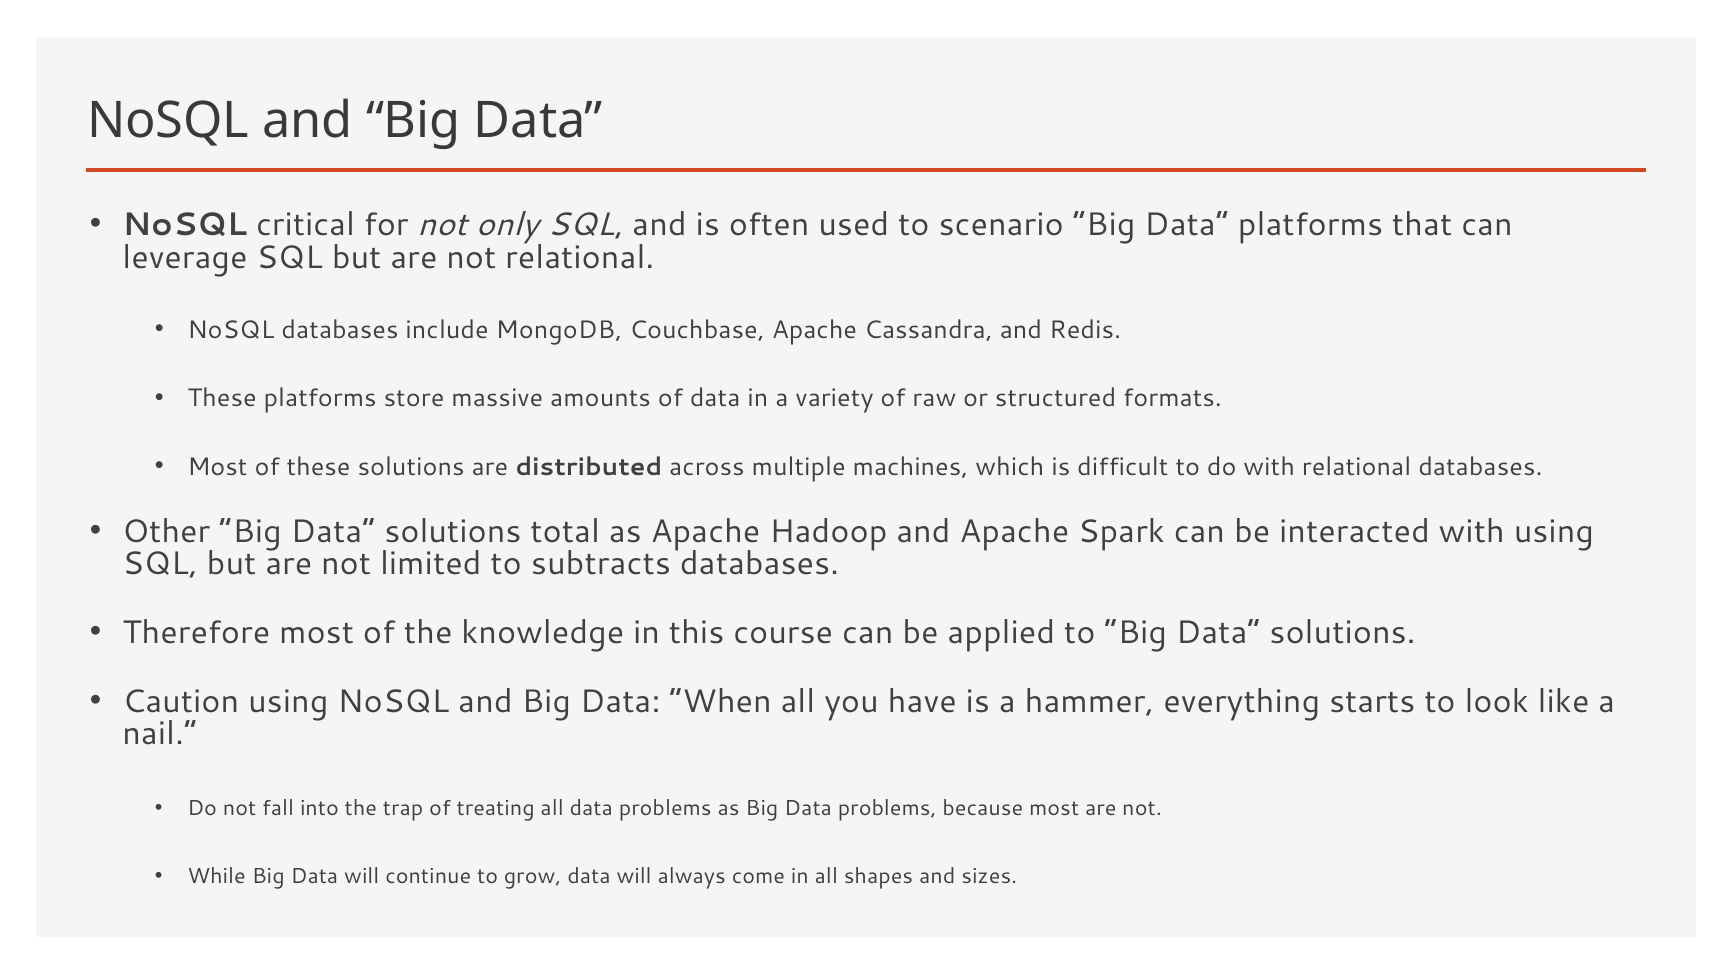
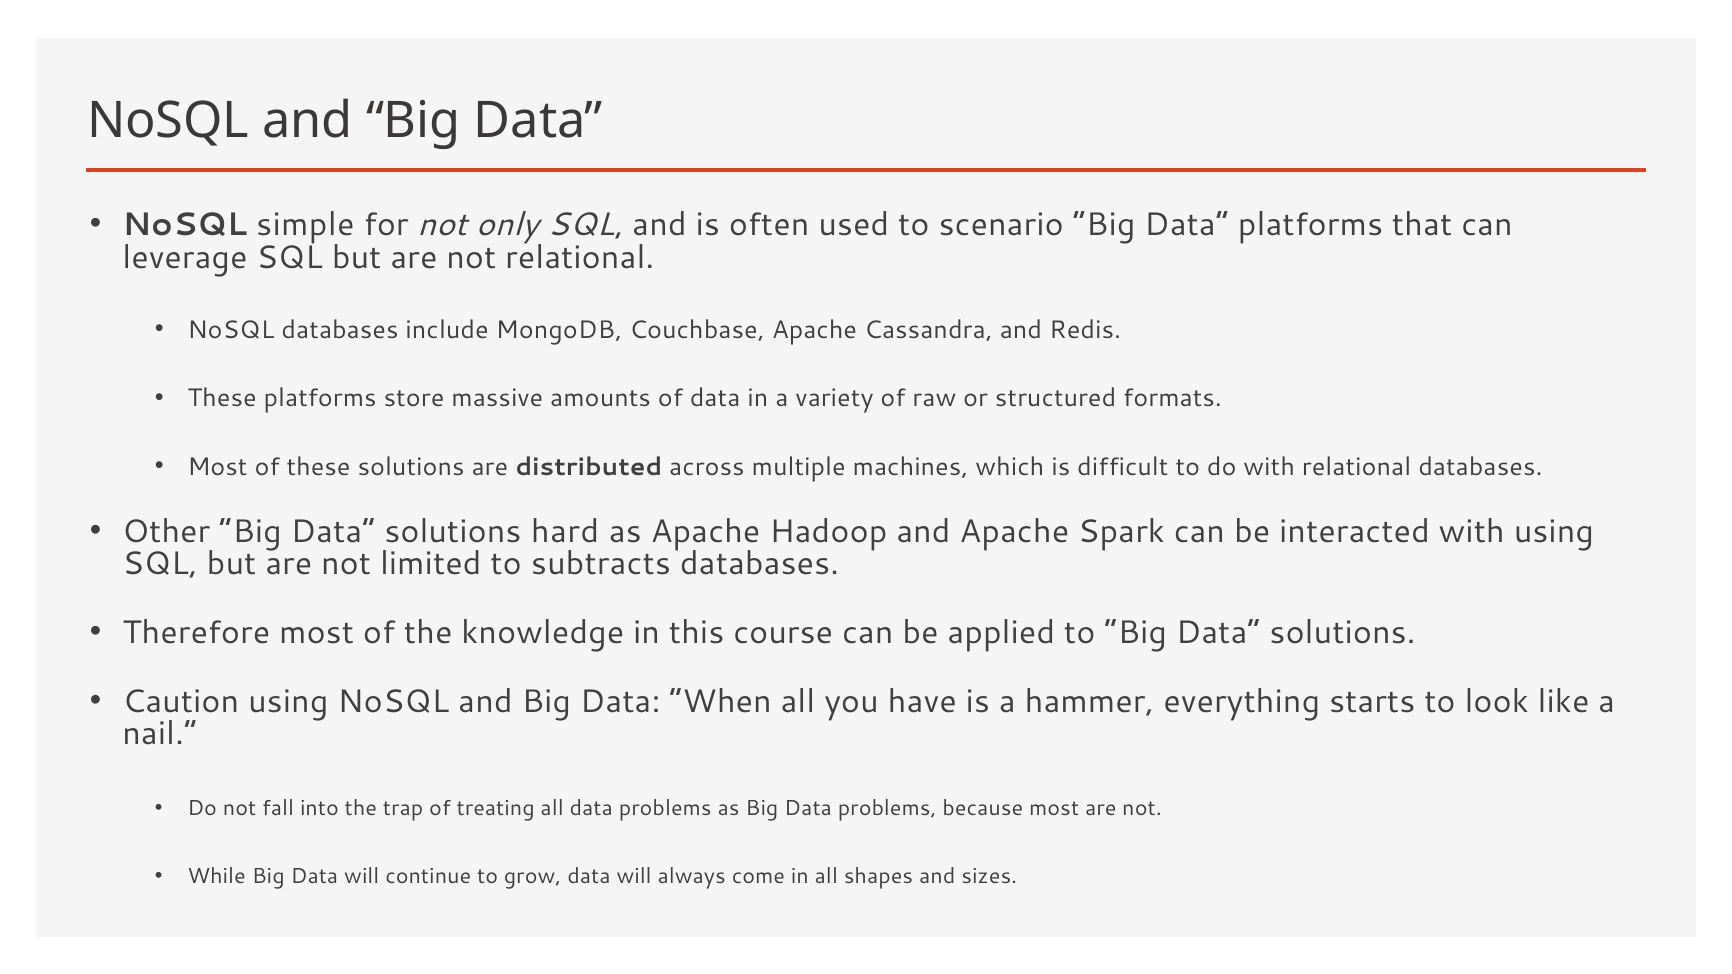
critical: critical -> simple
total: total -> hard
